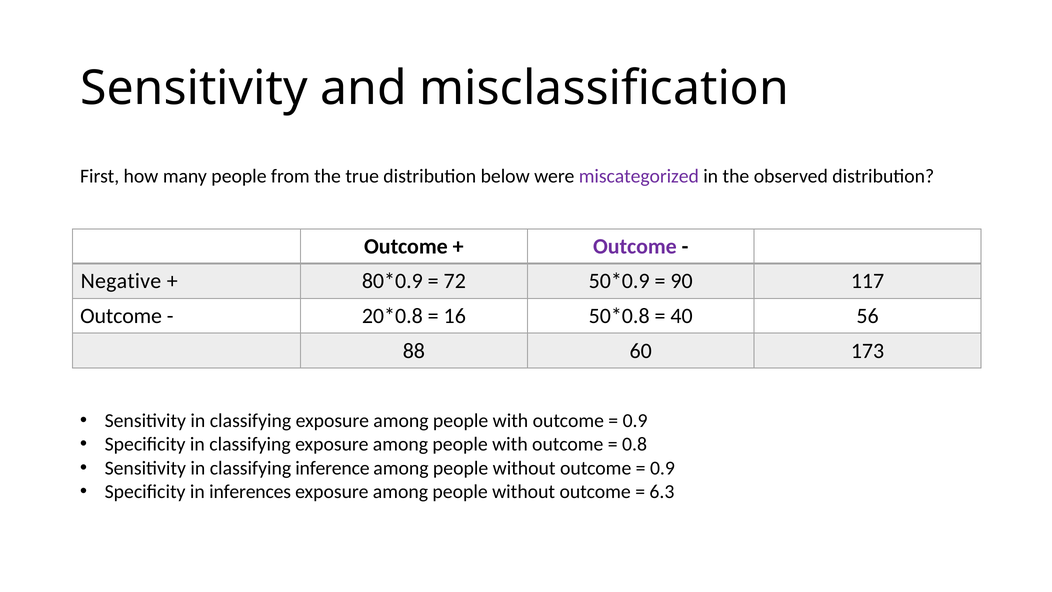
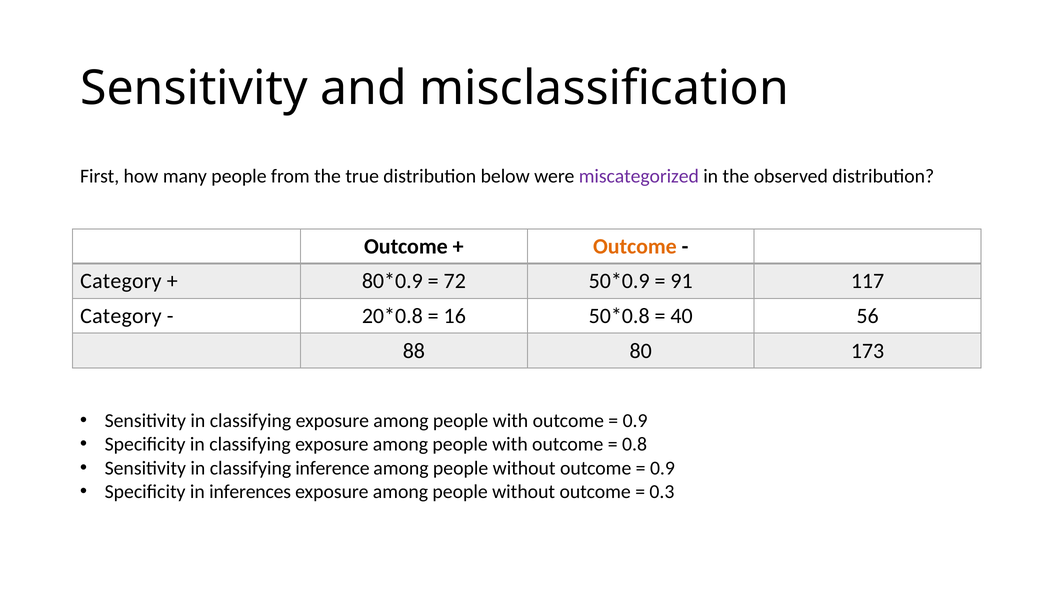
Outcome at (635, 246) colour: purple -> orange
Negative at (121, 281): Negative -> Category
90: 90 -> 91
Outcome at (121, 316): Outcome -> Category
60: 60 -> 80
6.3: 6.3 -> 0.3
